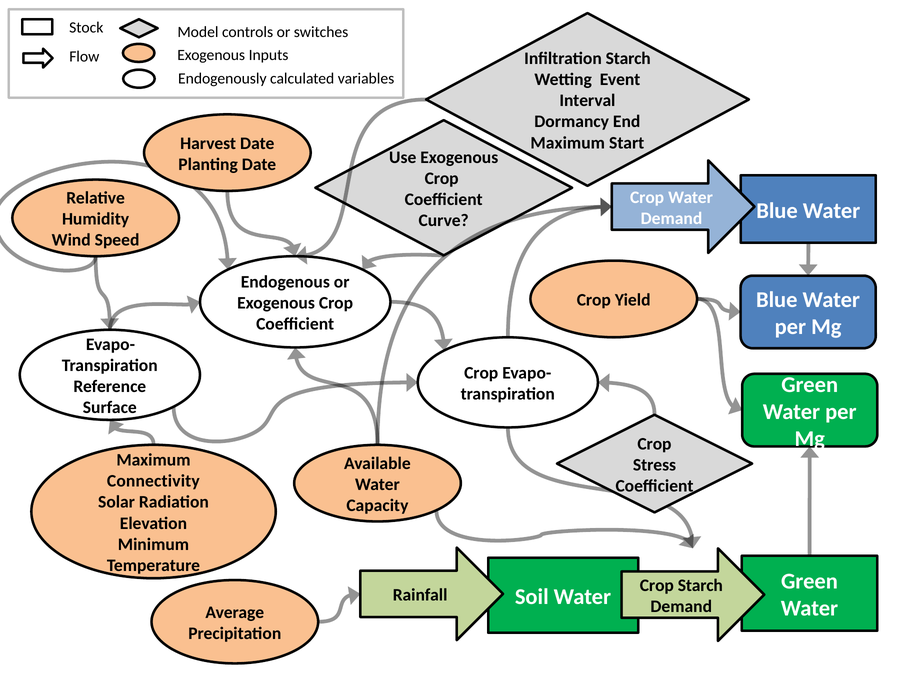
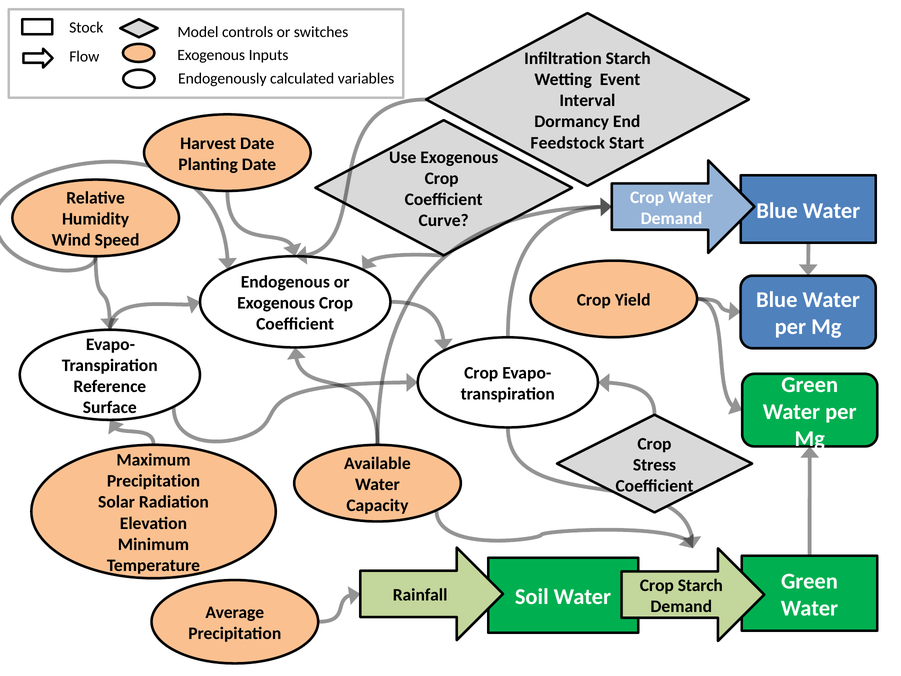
Maximum at (568, 143): Maximum -> Feedstock
Connectivity at (153, 481): Connectivity -> Precipitation
